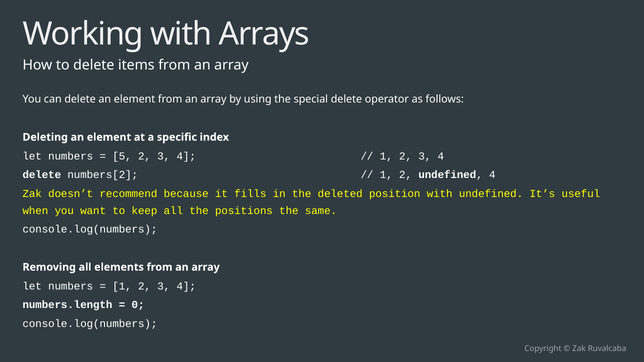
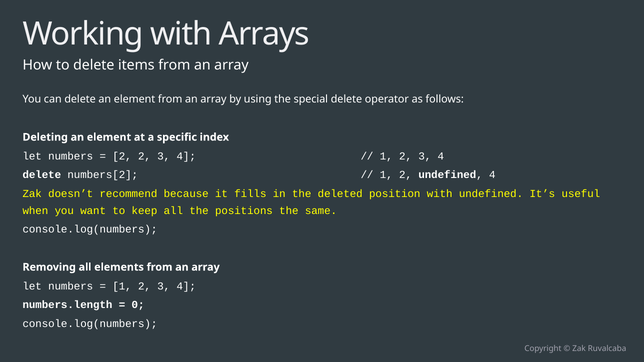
5 at (122, 156): 5 -> 2
